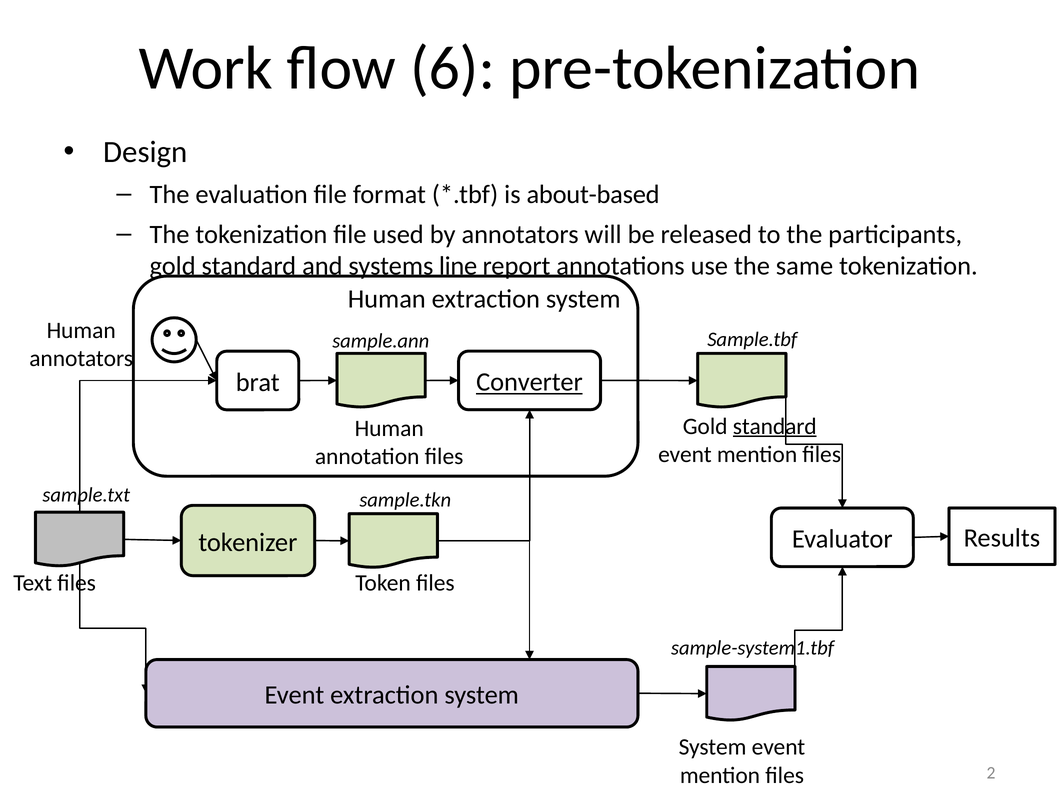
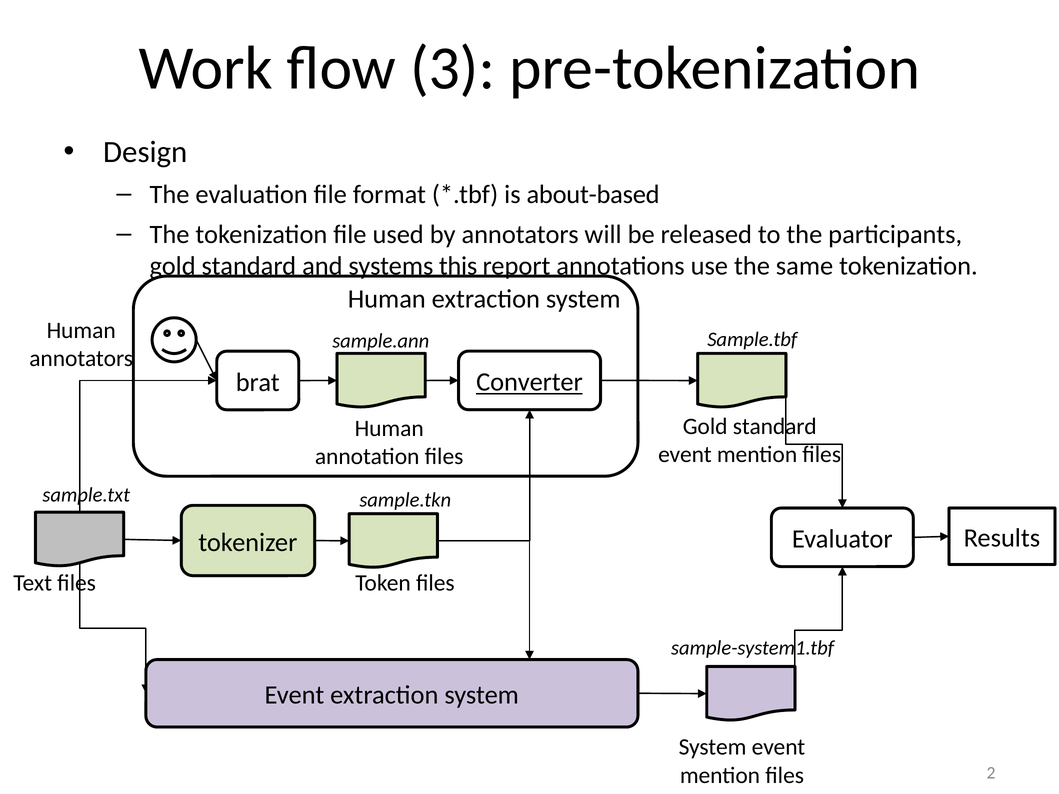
6: 6 -> 3
line: line -> this
standard at (775, 426) underline: present -> none
